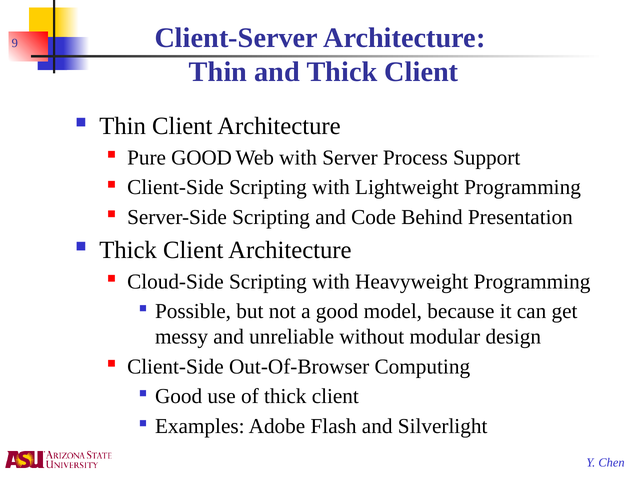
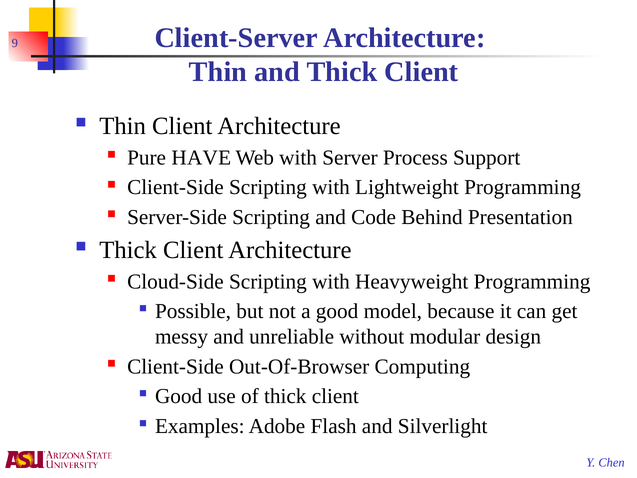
Pure GOOD: GOOD -> HAVE
